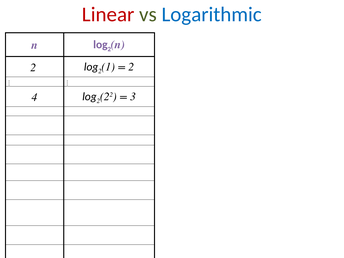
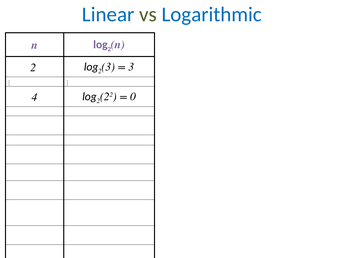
Linear colour: red -> blue
2 1: 1 -> 3
2 at (131, 67): 2 -> 3
3 at (133, 97): 3 -> 0
